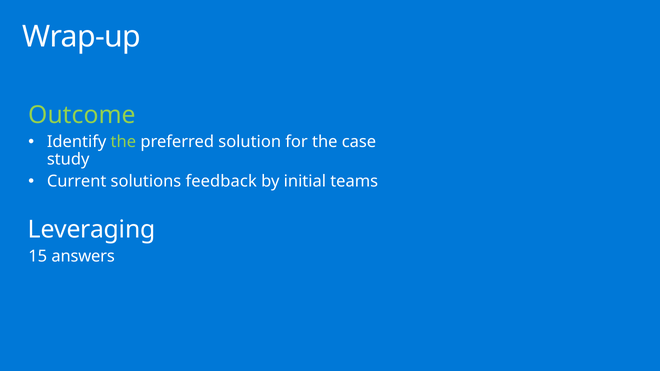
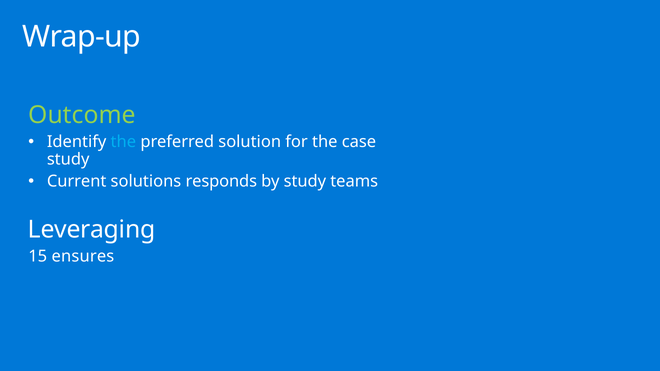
the at (123, 142) colour: light green -> light blue
feedback: feedback -> responds
by initial: initial -> study
answers: answers -> ensures
